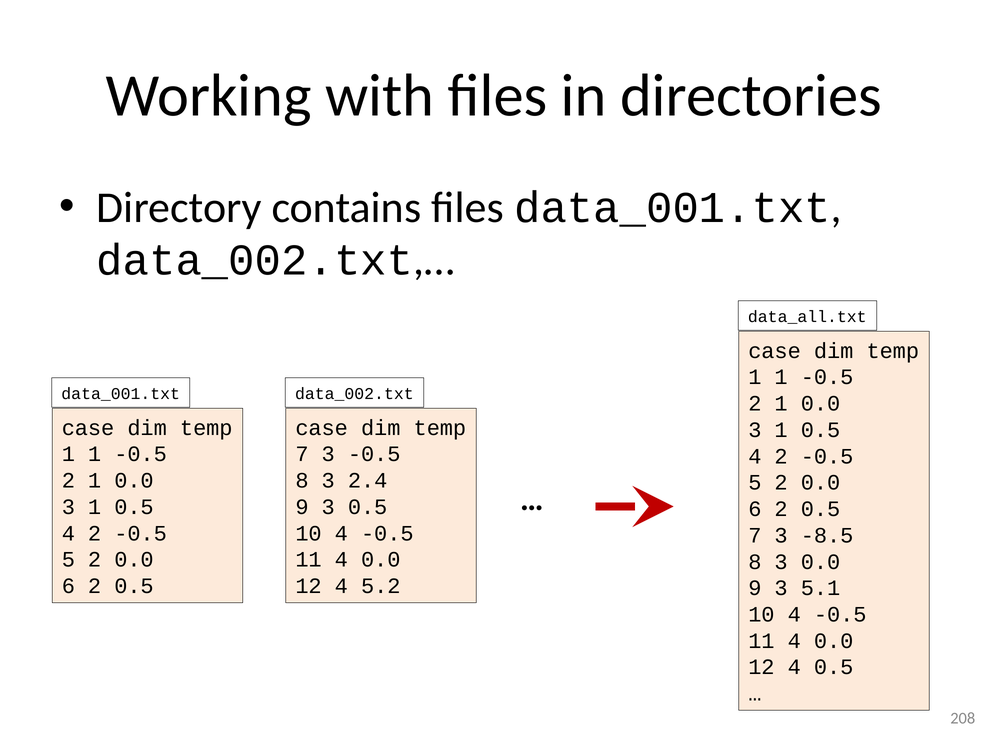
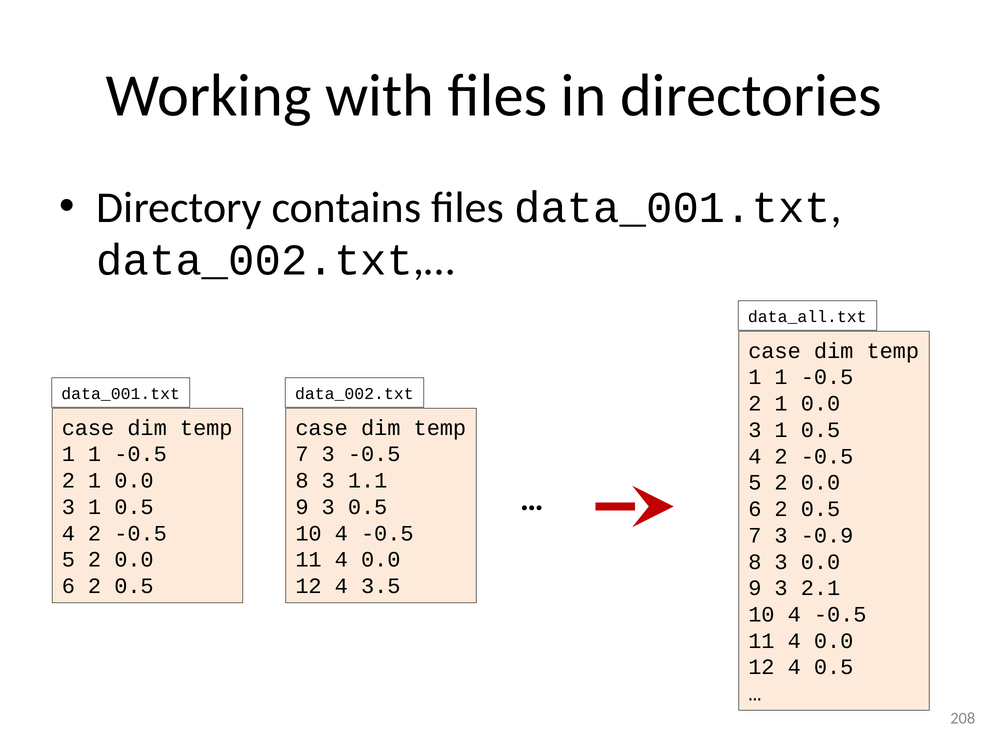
2.4: 2.4 -> 1.1
-8.5: -8.5 -> -0.9
5.2: 5.2 -> 3.5
5.1: 5.1 -> 2.1
